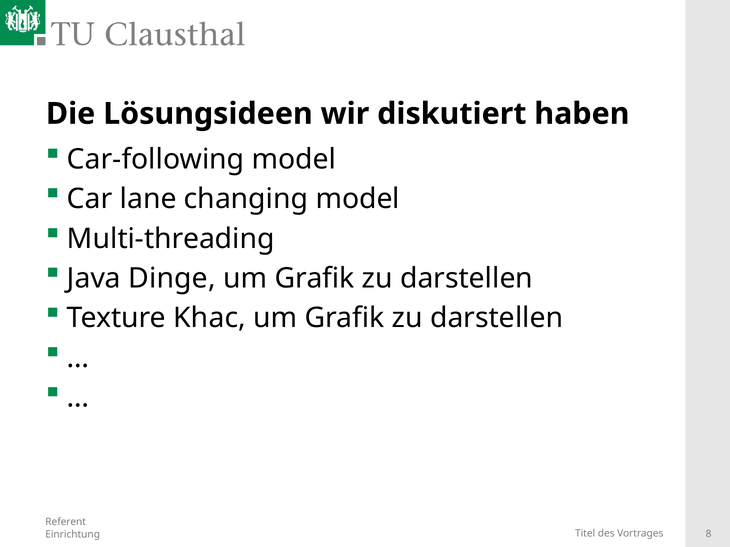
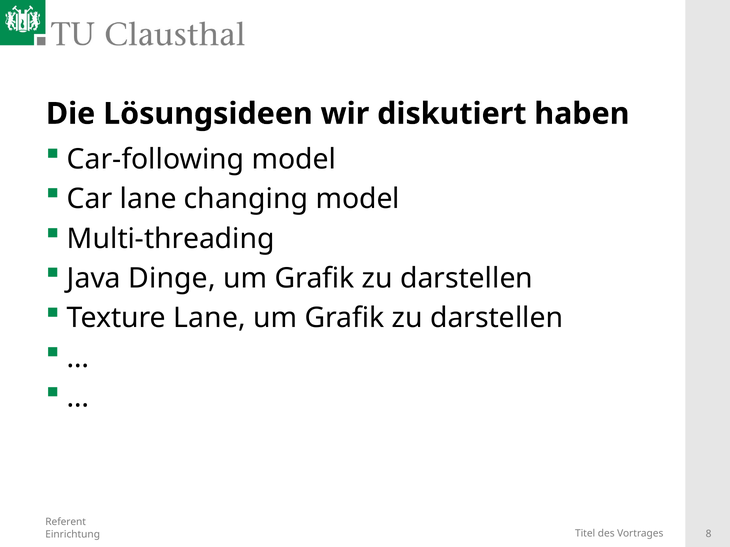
Texture Khac: Khac -> Lane
